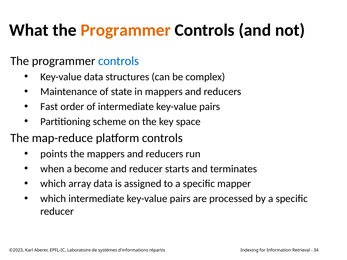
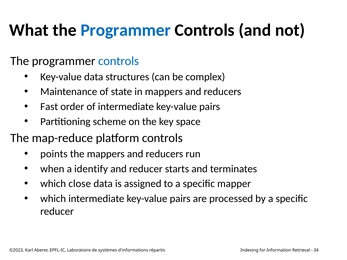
Programmer at (126, 30) colour: orange -> blue
become: become -> identify
array: array -> close
